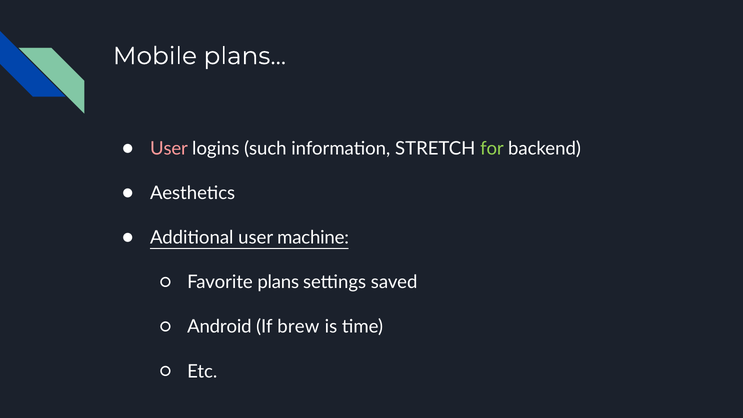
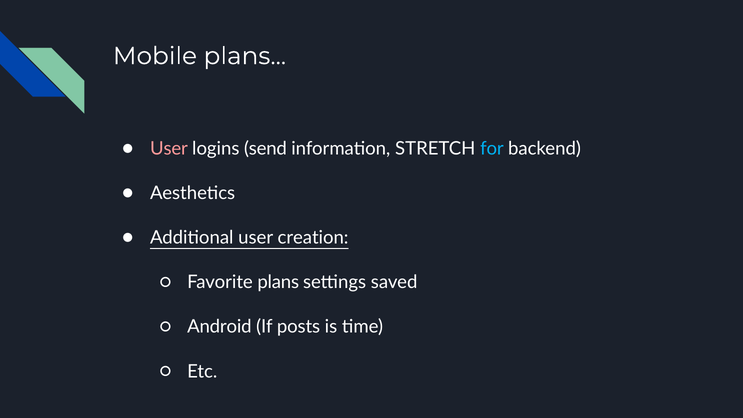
such: such -> send
for colour: light green -> light blue
machine: machine -> creation
brew: brew -> posts
